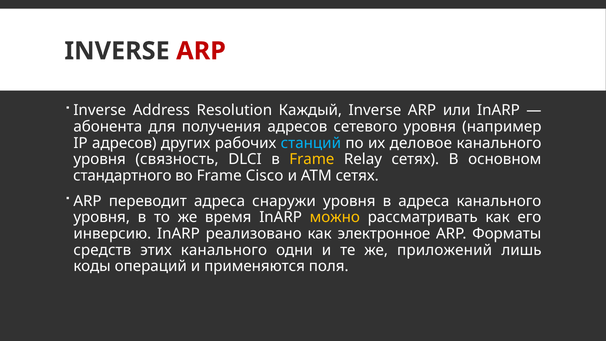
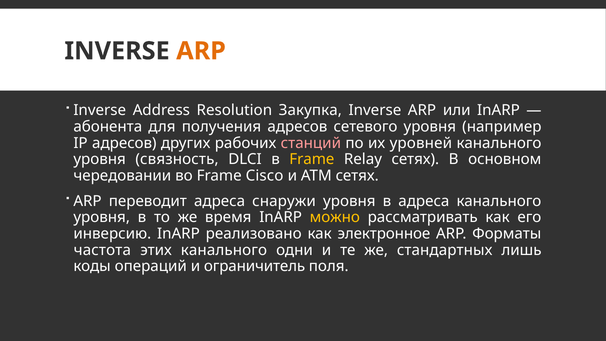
ARP at (201, 51) colour: red -> orange
Каждый: Каждый -> Закупка
станций colour: light blue -> pink
деловое: деловое -> уровней
стандартного: стандартного -> чередовании
средств: средств -> частота
приложений: приложений -> стандартных
применяются: применяются -> ограничитель
